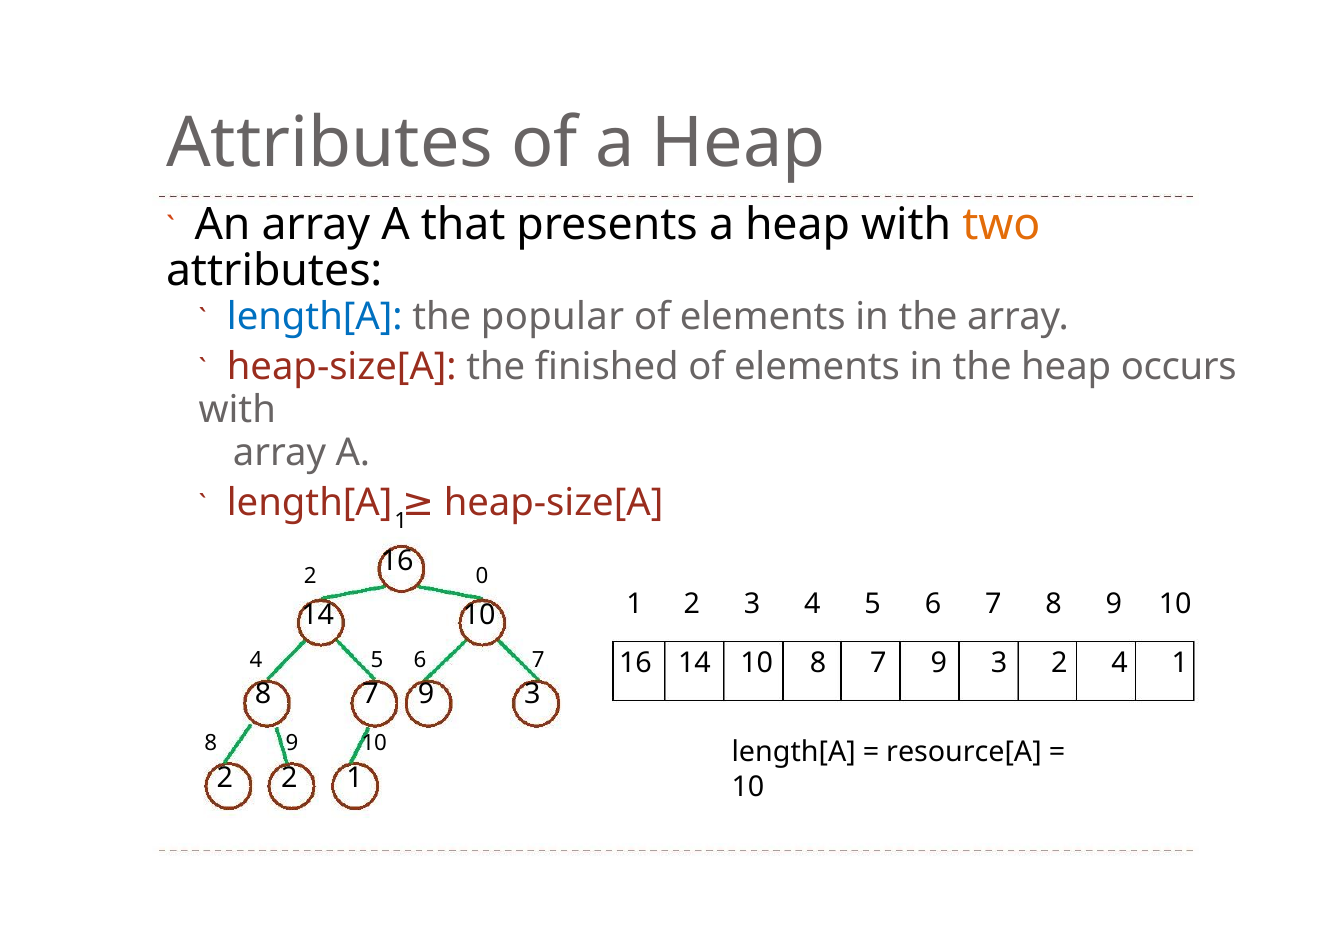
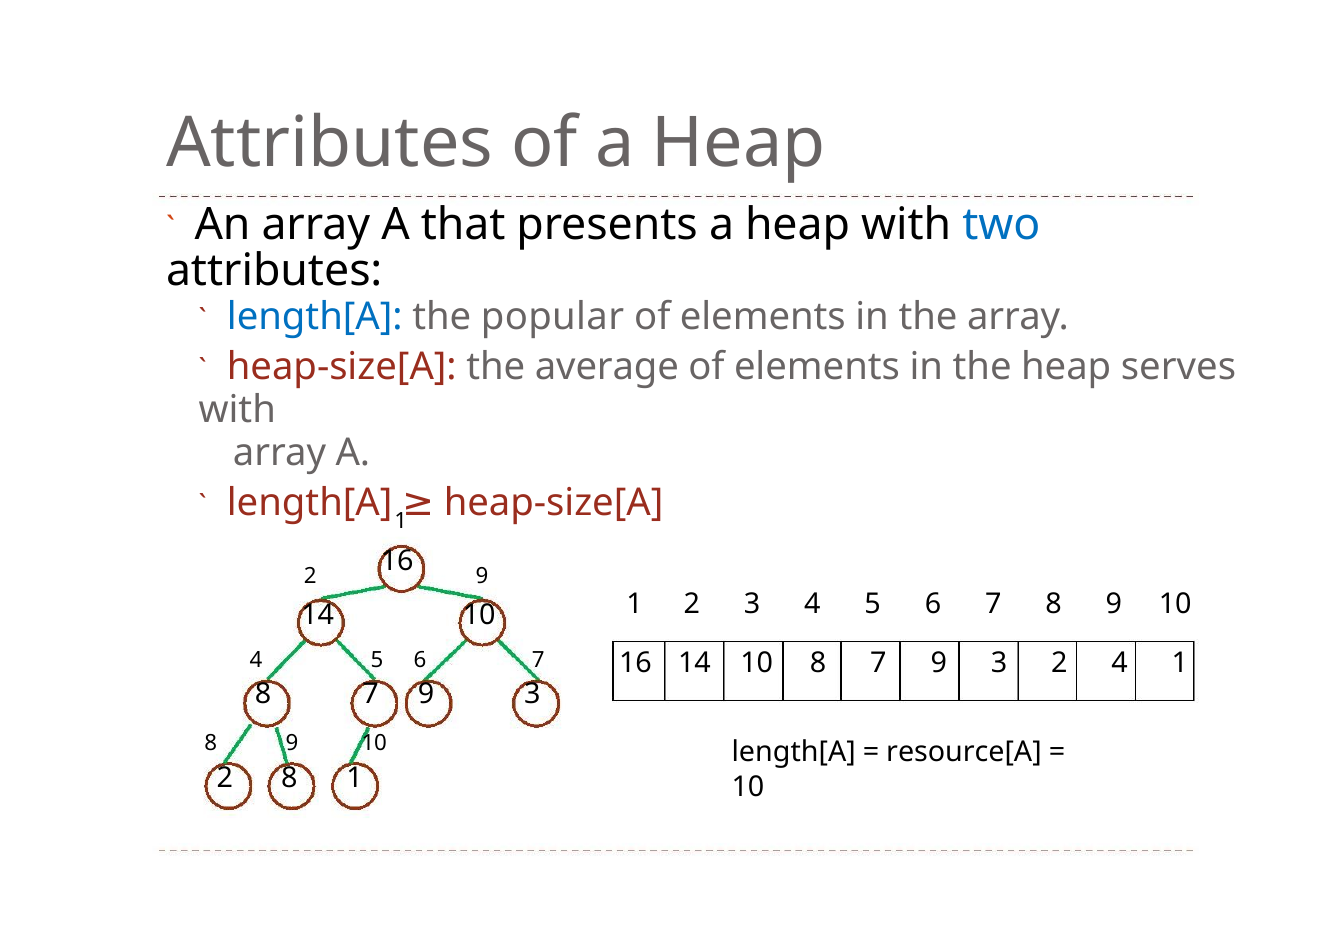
two colour: orange -> blue
finished: finished -> average
occurs: occurs -> serves
2 0: 0 -> 9
2 2: 2 -> 8
